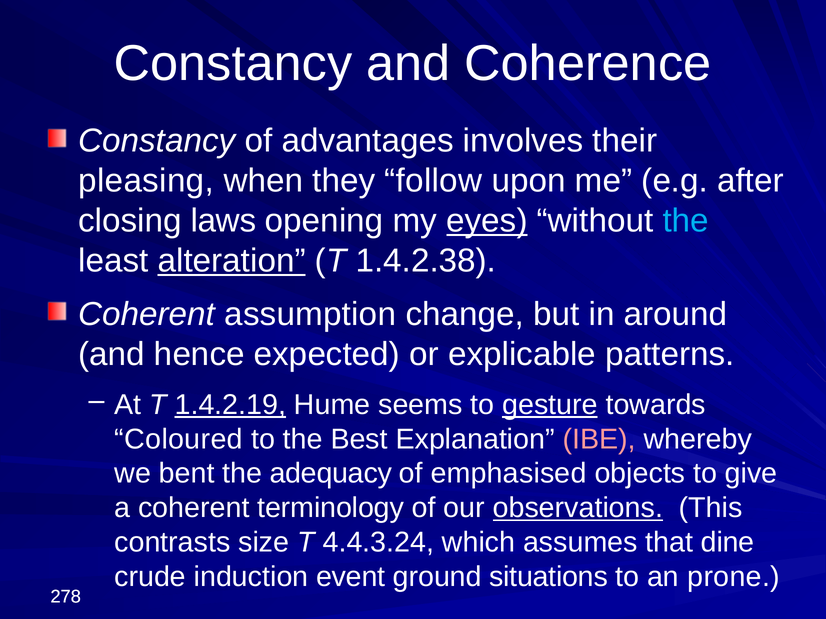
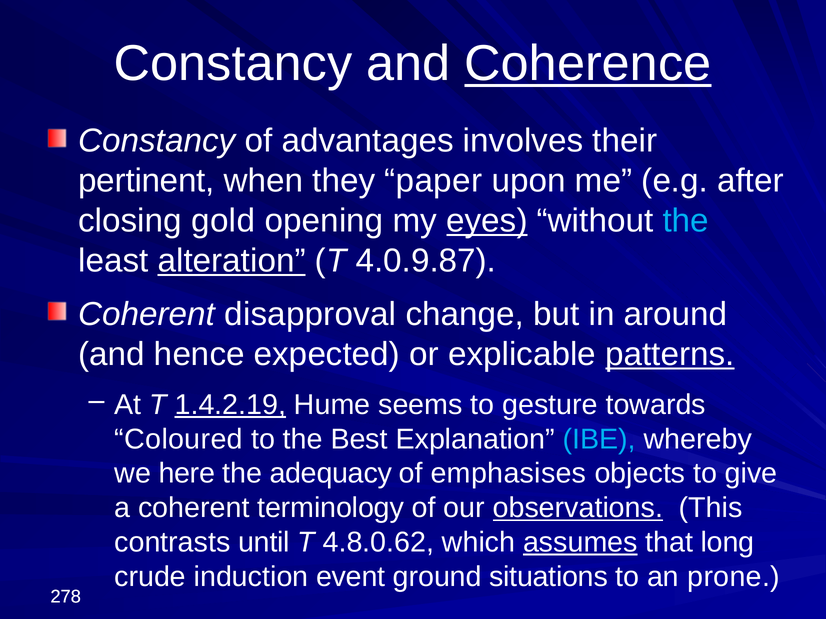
Coherence underline: none -> present
pleasing: pleasing -> pertinent
follow: follow -> paper
laws: laws -> gold
1.4.2.38: 1.4.2.38 -> 4.0.9.87
assumption: assumption -> disapproval
patterns underline: none -> present
gesture underline: present -> none
IBE colour: pink -> light blue
bent: bent -> here
emphasised: emphasised -> emphasises
size: size -> until
4.4.3.24: 4.4.3.24 -> 4.8.0.62
assumes underline: none -> present
dine: dine -> long
